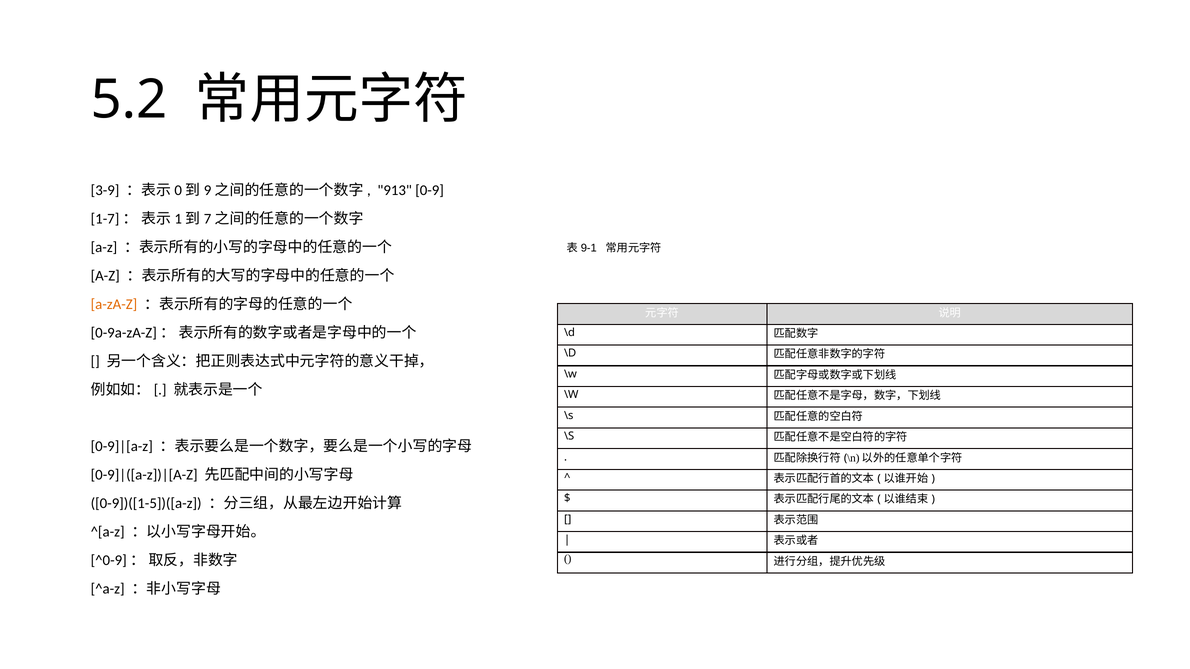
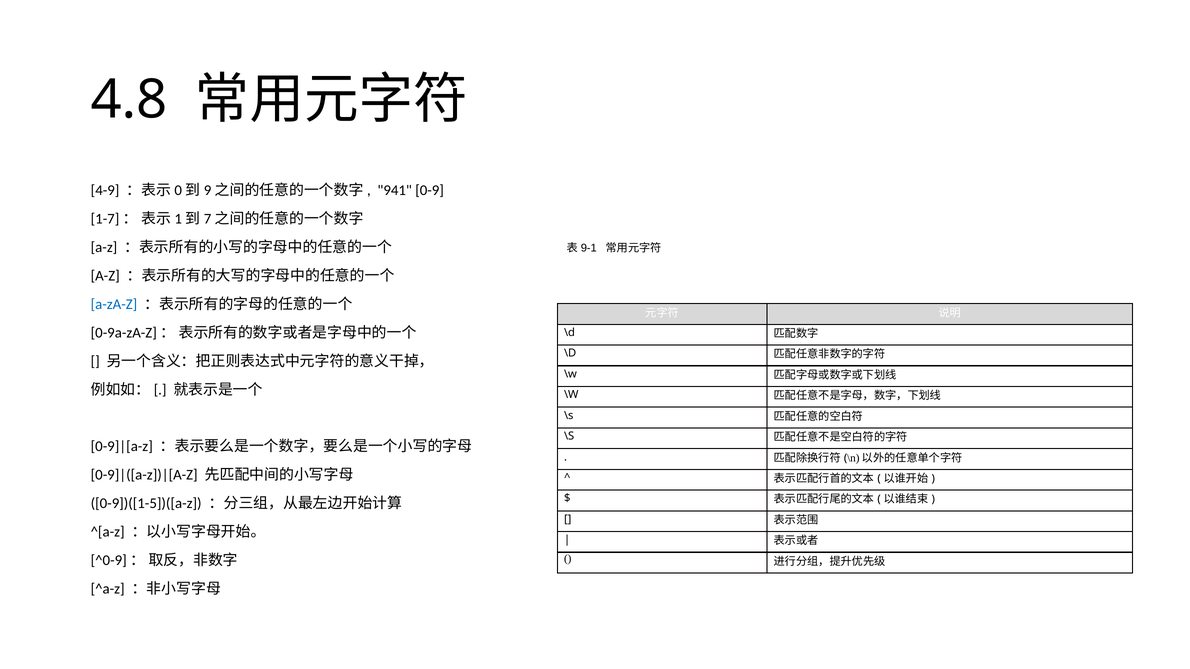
5.2: 5.2 -> 4.8
3-9: 3-9 -> 4-9
913: 913 -> 941
a-zA-Z colour: orange -> blue
